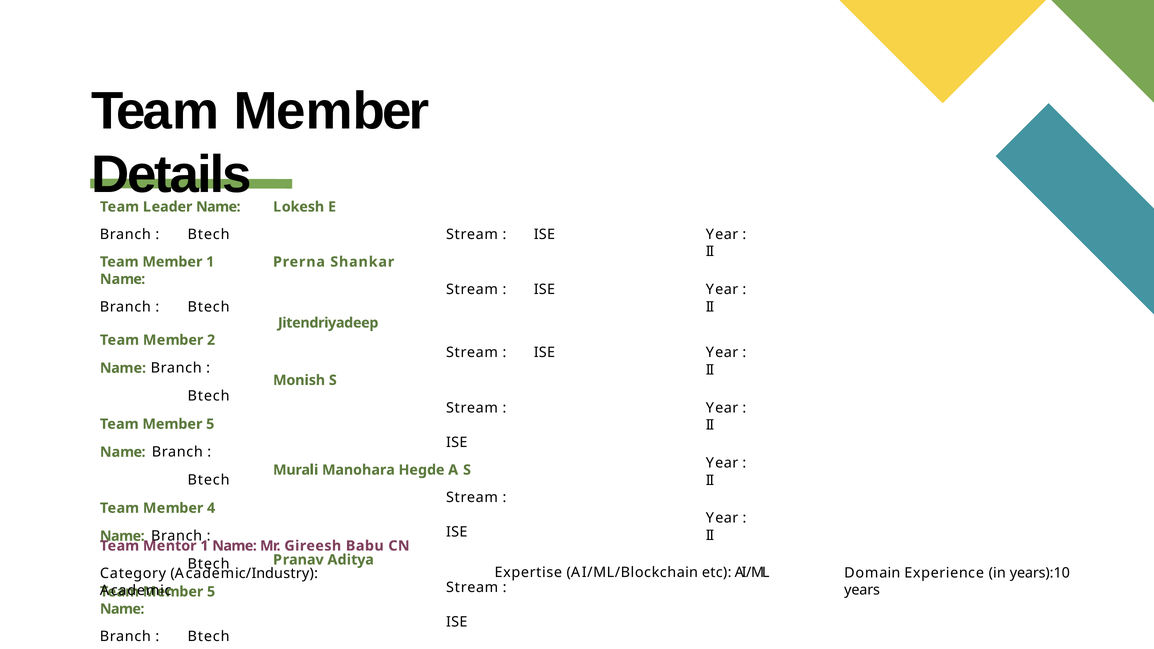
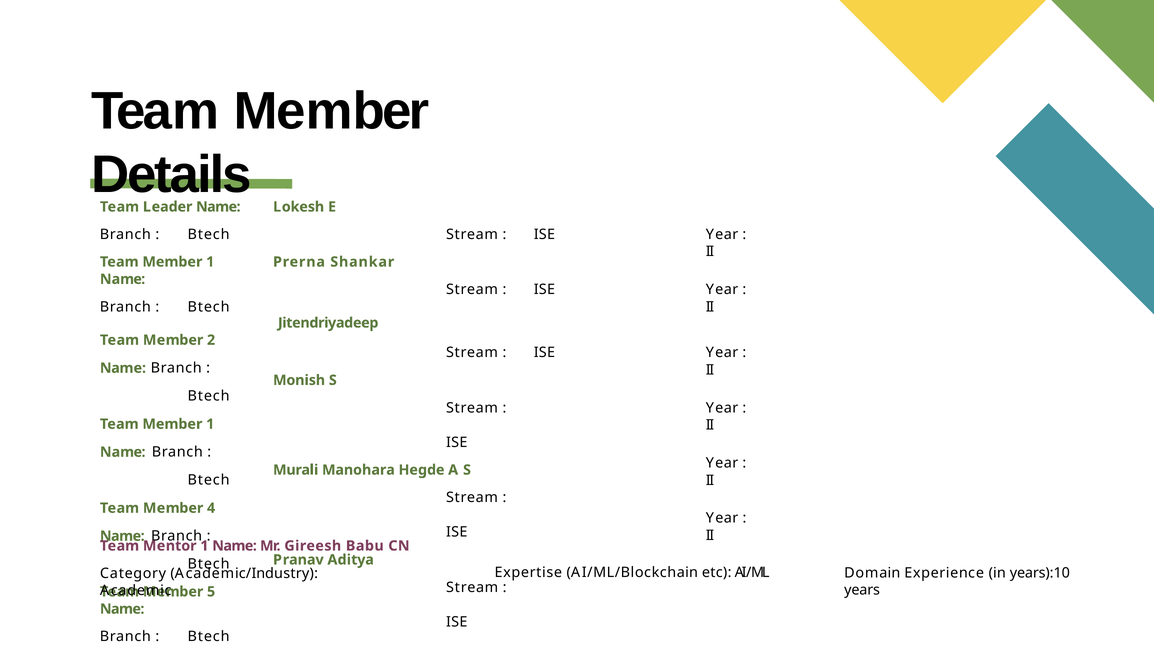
5 at (210, 424): 5 -> 1
